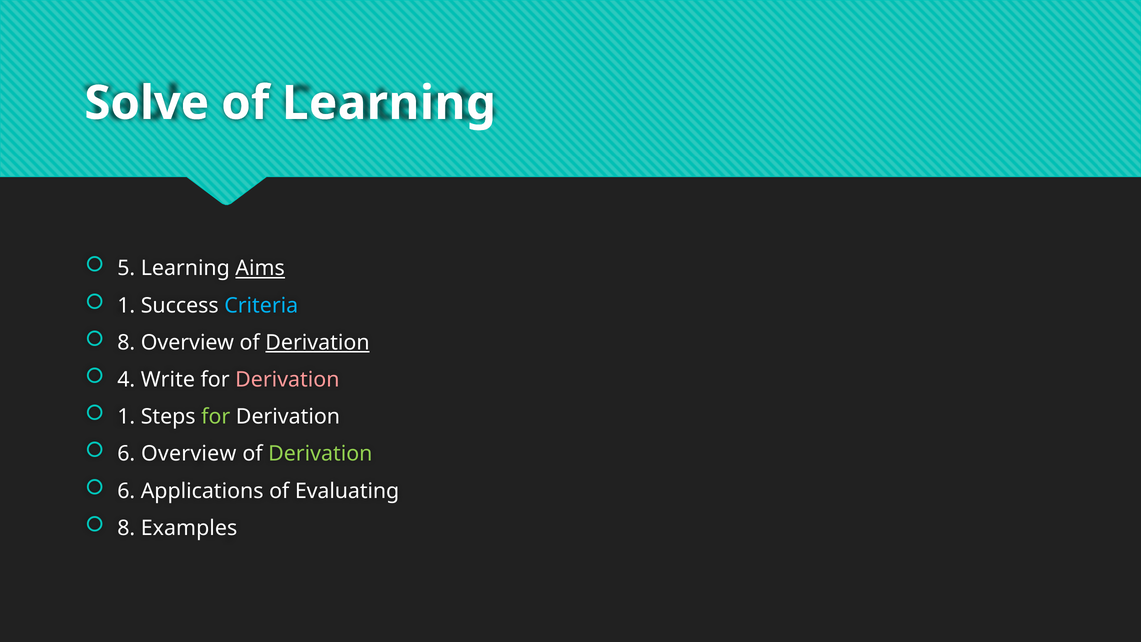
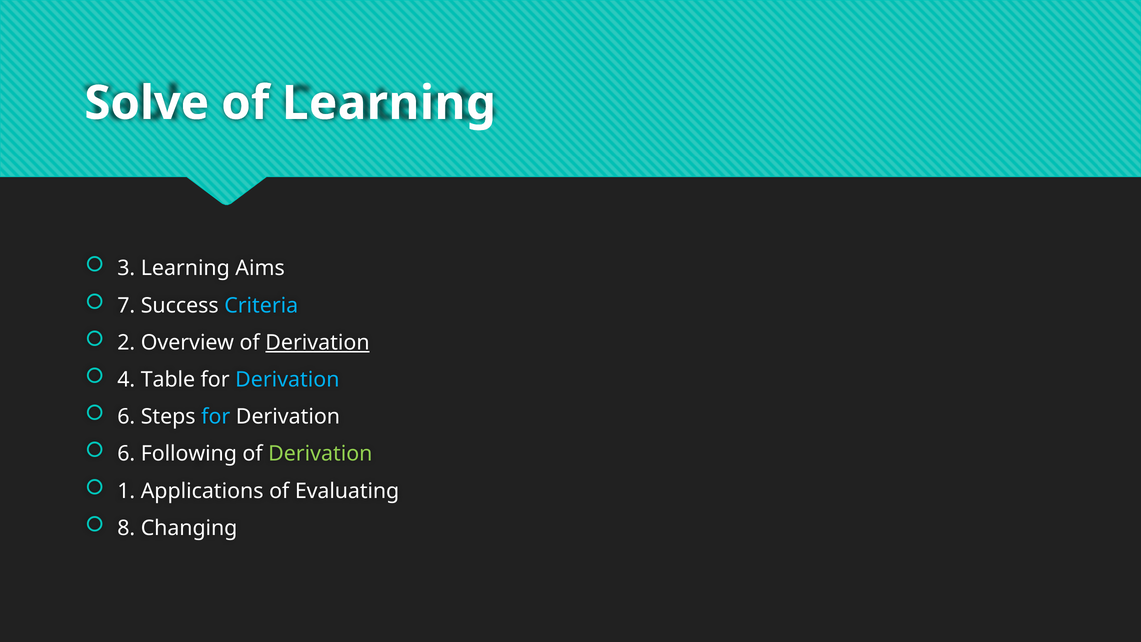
5: 5 -> 3
Aims underline: present -> none
1 at (126, 305): 1 -> 7
8 at (126, 343): 8 -> 2
Write: Write -> Table
Derivation at (287, 380) colour: pink -> light blue
1 at (126, 417): 1 -> 6
for at (216, 417) colour: light green -> light blue
6 Overview: Overview -> Following
6 at (126, 491): 6 -> 1
Examples: Examples -> Changing
